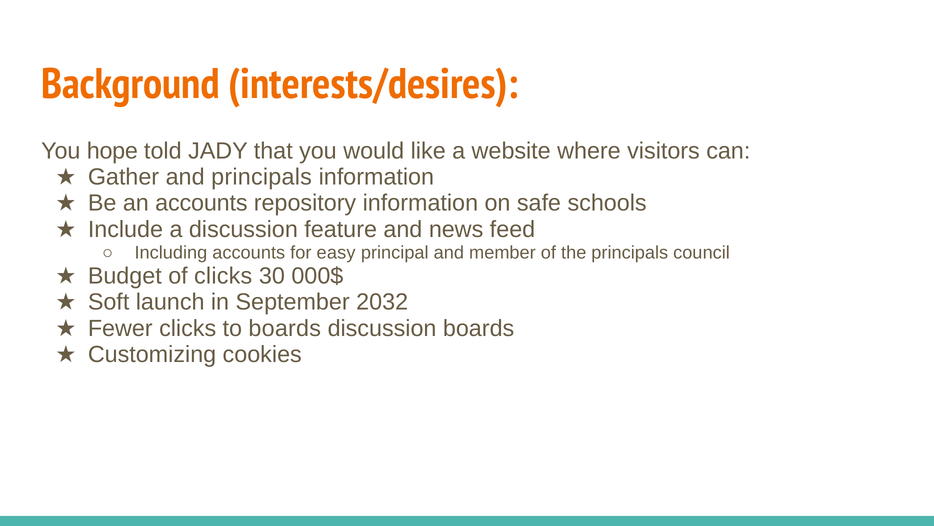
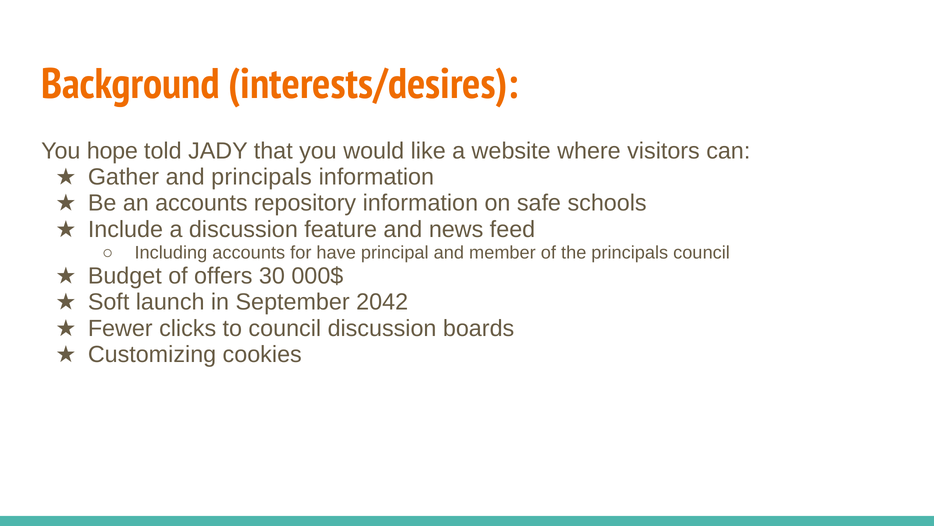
easy: easy -> have
of clicks: clicks -> offers
2032: 2032 -> 2042
to boards: boards -> council
